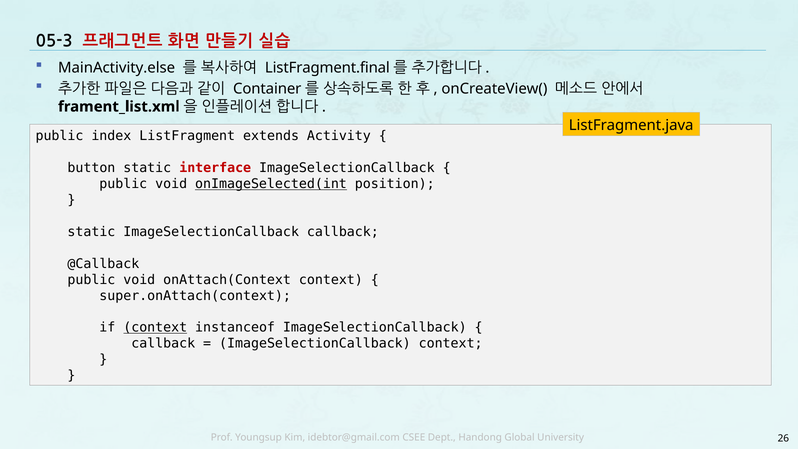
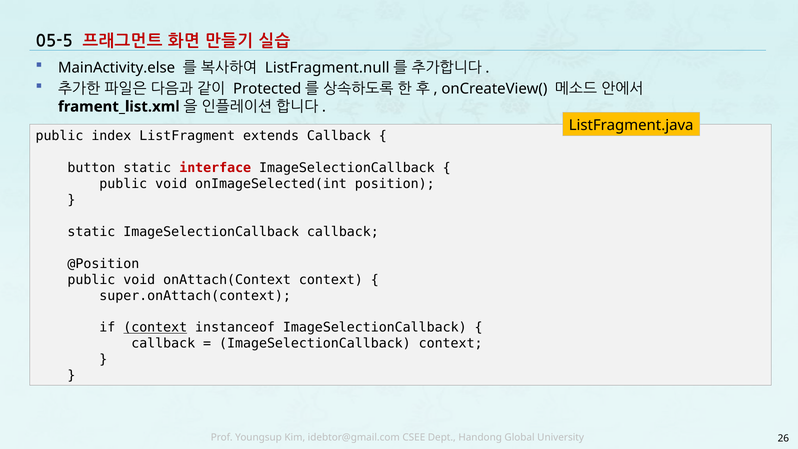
05-3: 05-3 -> 05-5
ListFragment.final: ListFragment.final -> ListFragment.null
Container: Container -> Protected
extends Activity: Activity -> Callback
onImageSelected(int underline: present -> none
@Callback: @Callback -> @Position
